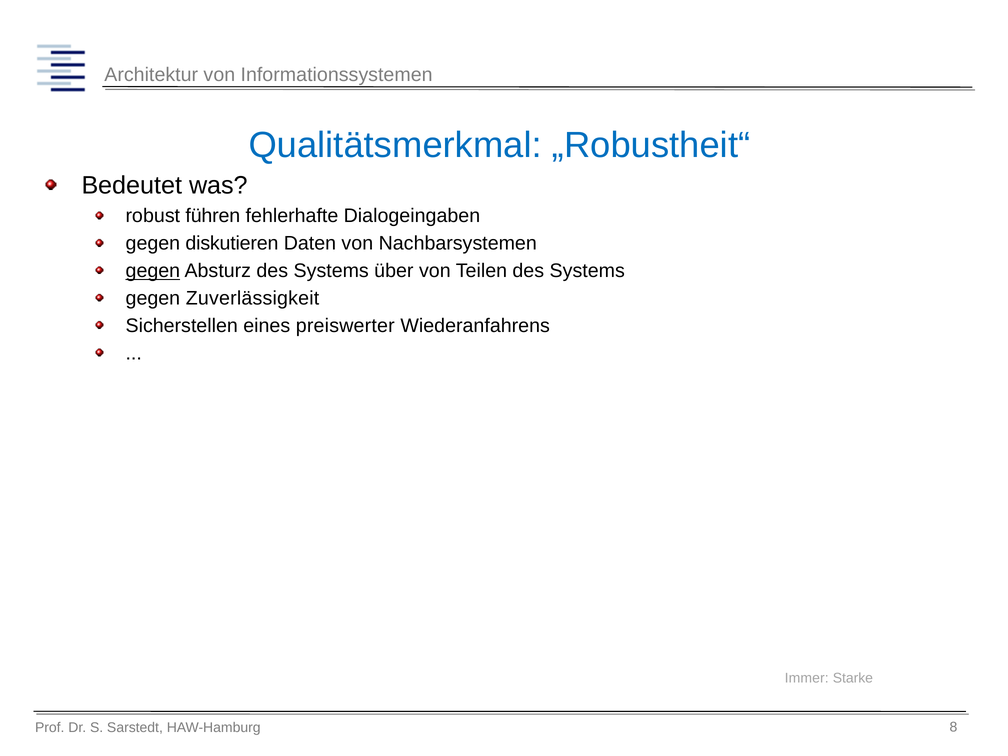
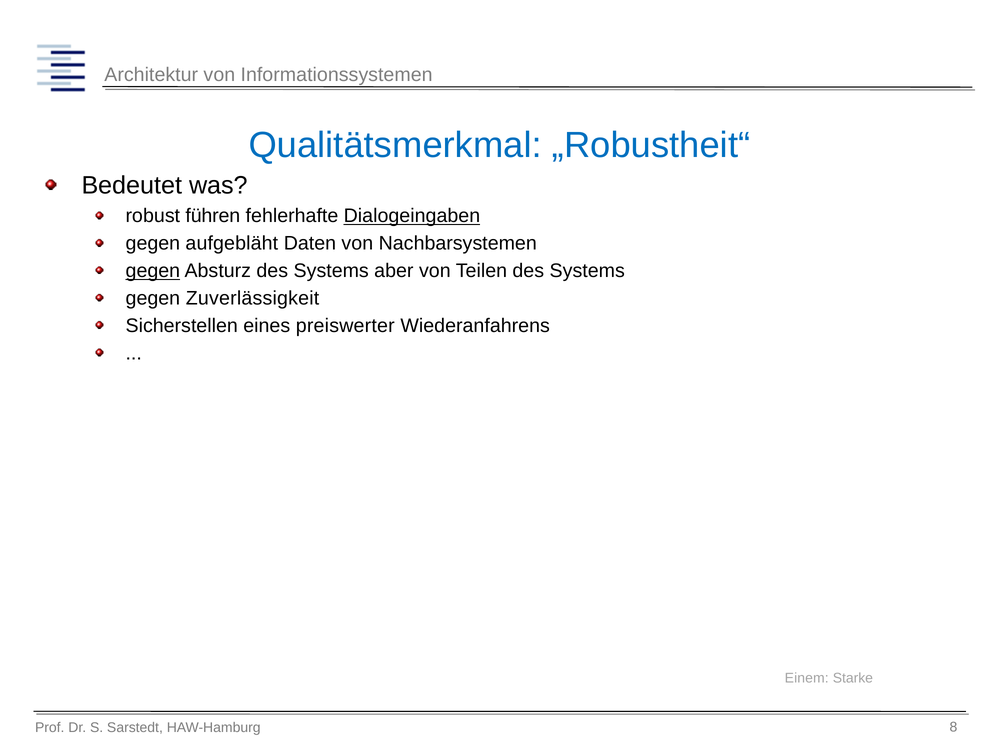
Dialogeingaben underline: none -> present
diskutieren: diskutieren -> aufgebläht
über: über -> aber
Immer: Immer -> Einem
